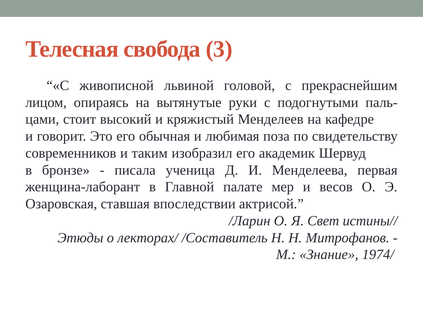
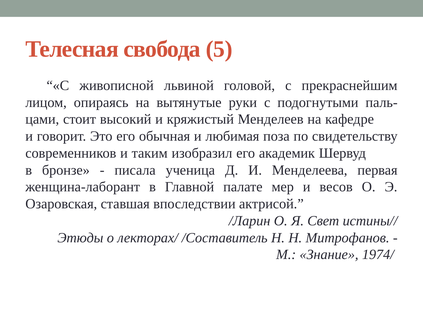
3: 3 -> 5
